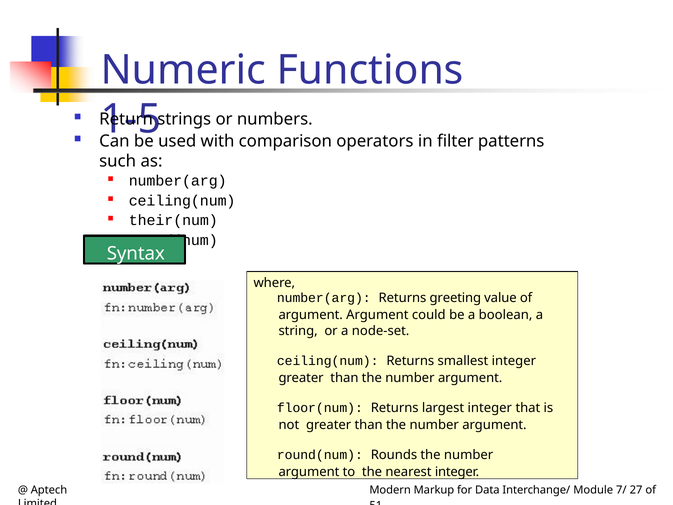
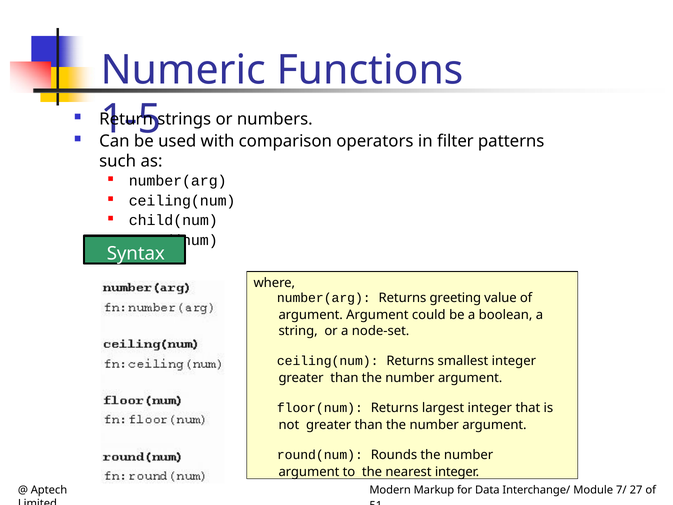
their(num: their(num -> child(num
